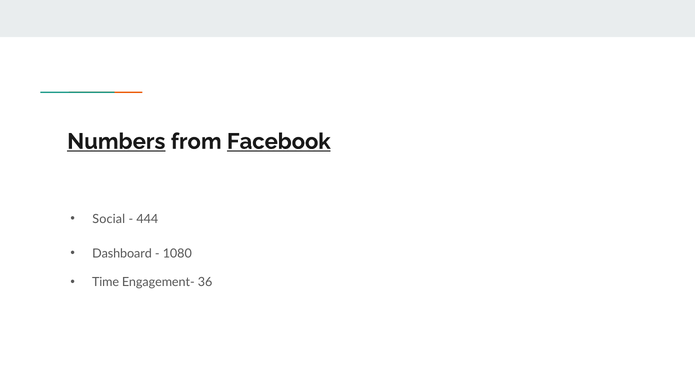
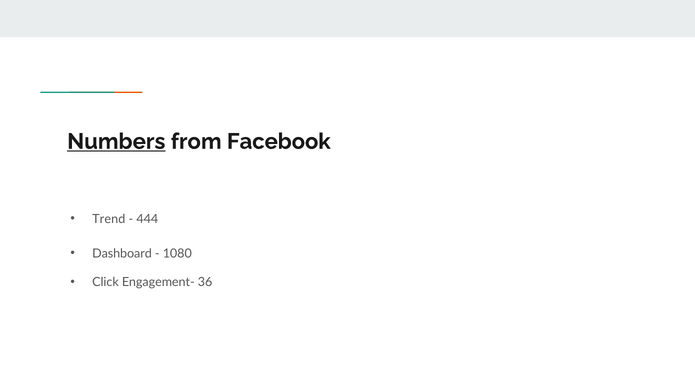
Facebook underline: present -> none
Social: Social -> Trend
Time: Time -> Click
